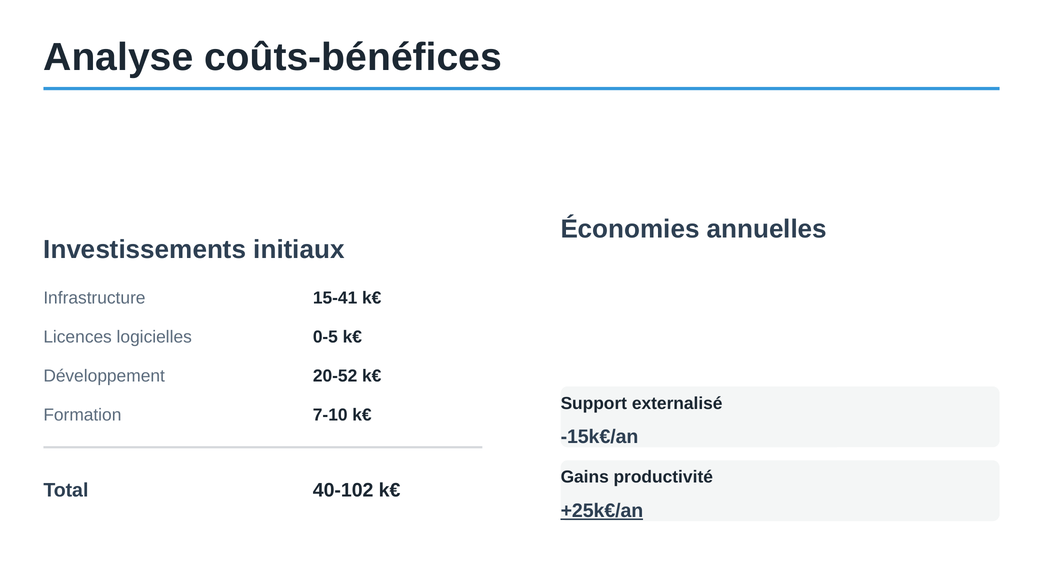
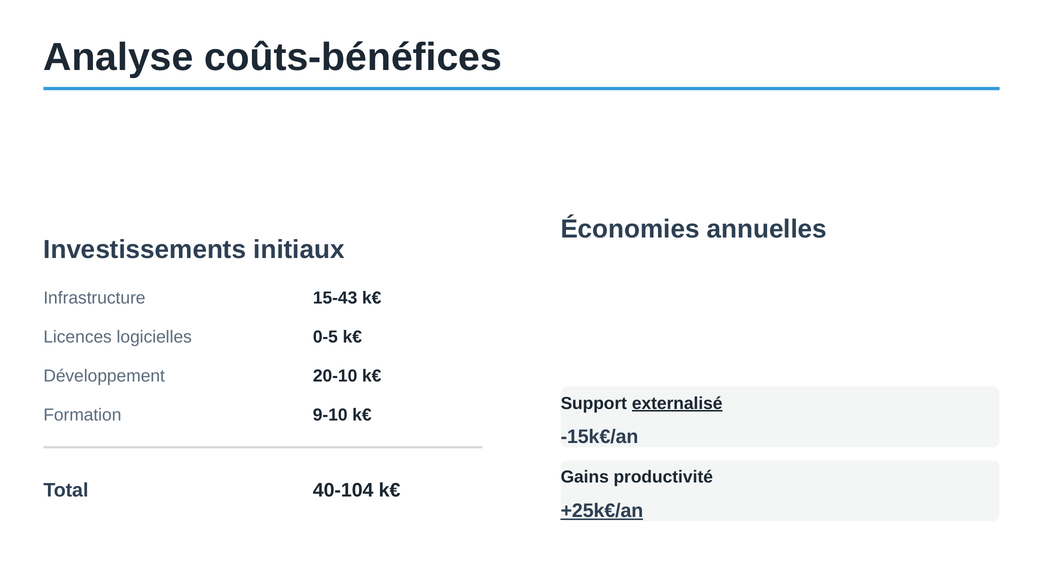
15-41: 15-41 -> 15-43
20-52: 20-52 -> 20-10
externalisé underline: none -> present
7-10: 7-10 -> 9-10
40-102: 40-102 -> 40-104
